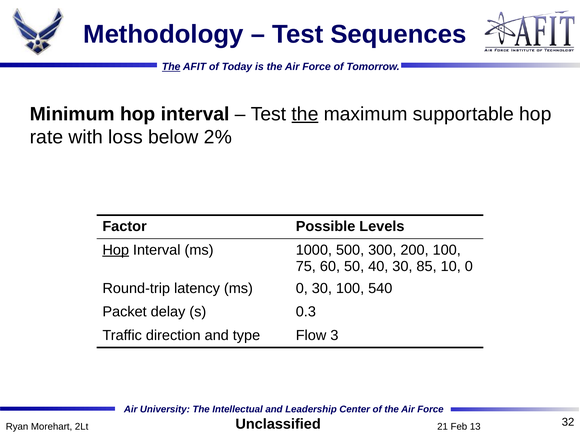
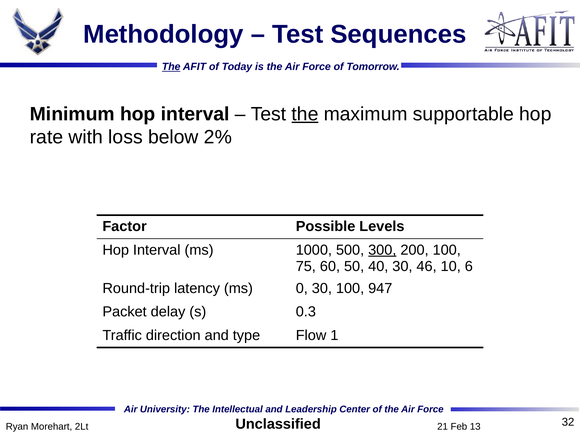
Hop at (116, 250) underline: present -> none
300 underline: none -> present
85: 85 -> 46
10 0: 0 -> 6
540: 540 -> 947
3: 3 -> 1
